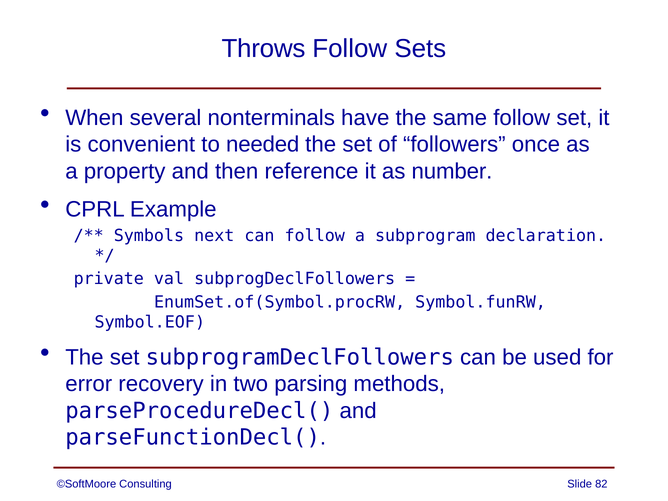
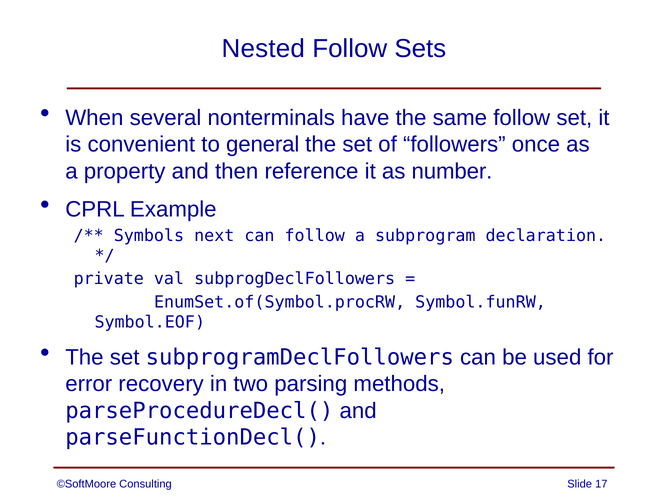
Throws: Throws -> Nested
needed: needed -> general
82: 82 -> 17
